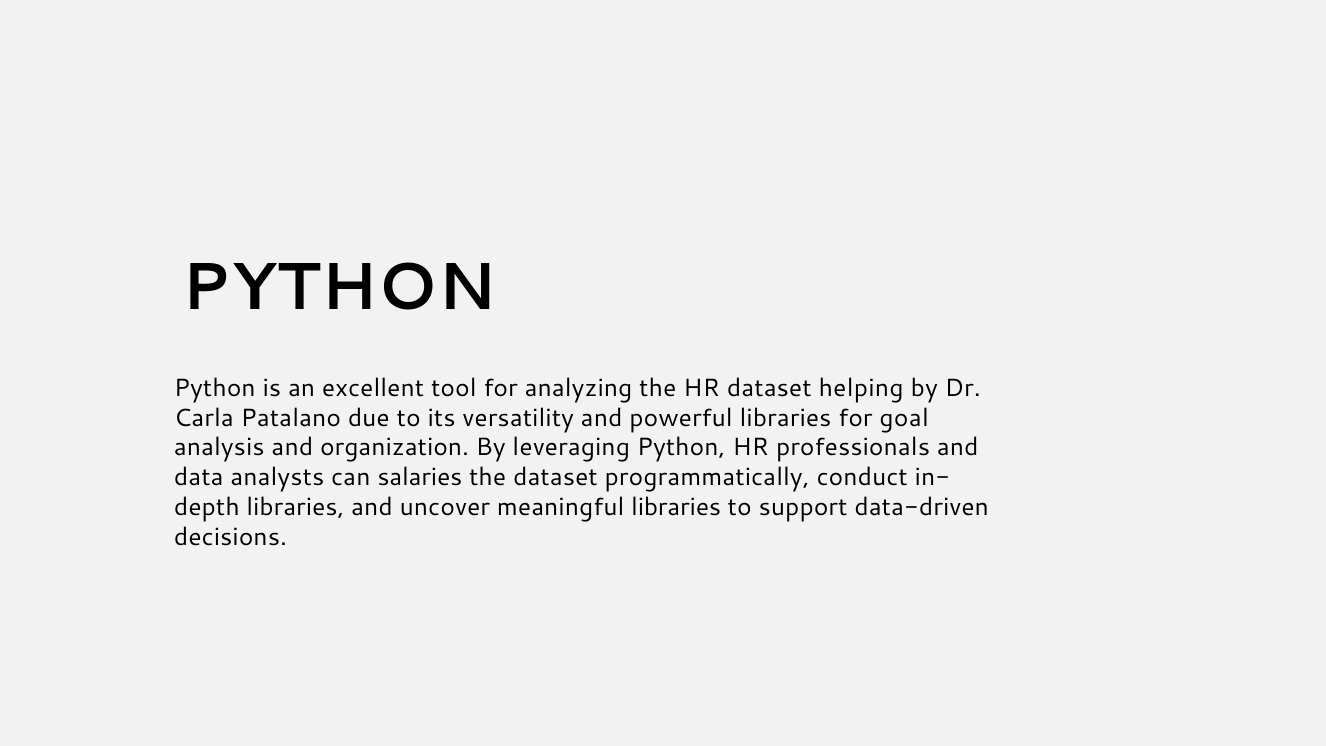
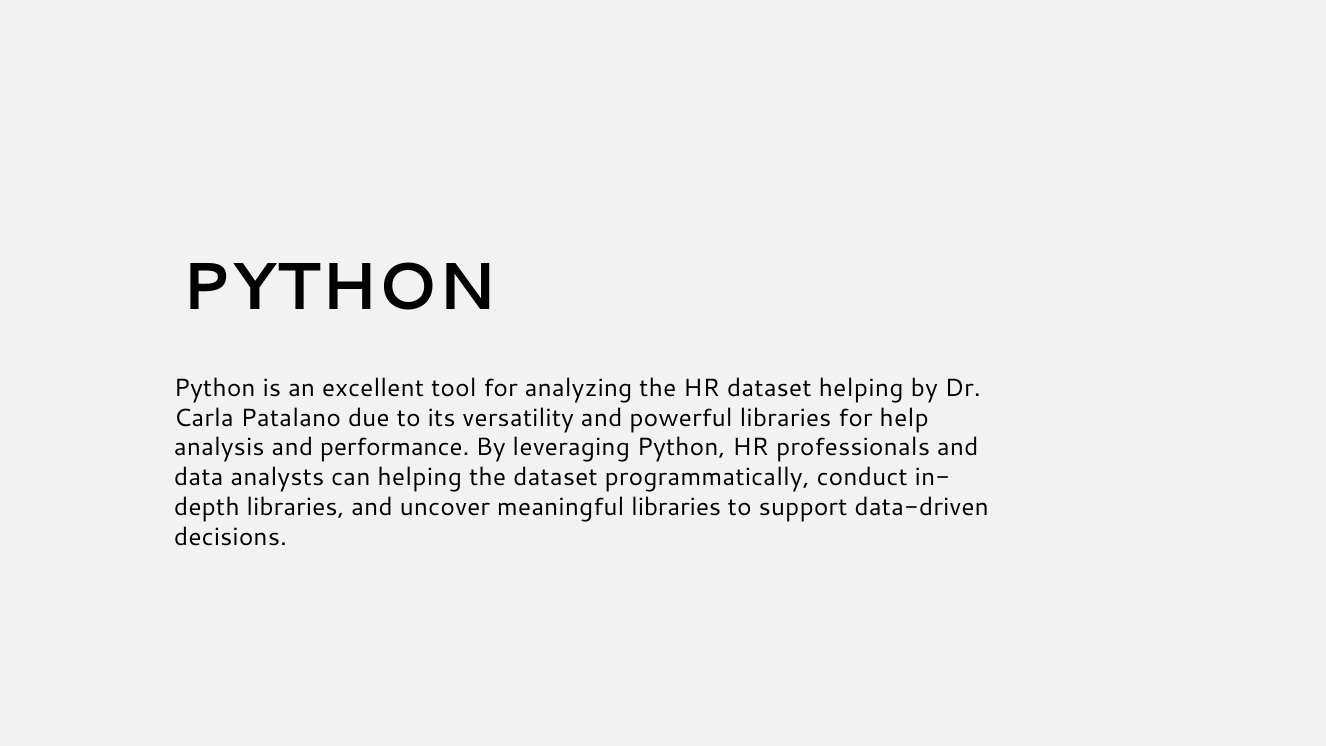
goal: goal -> help
organization: organization -> performance
can salaries: salaries -> helping
